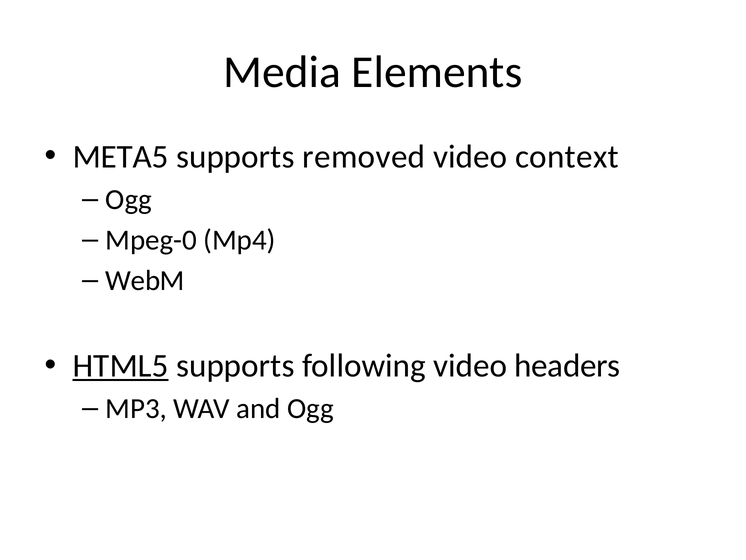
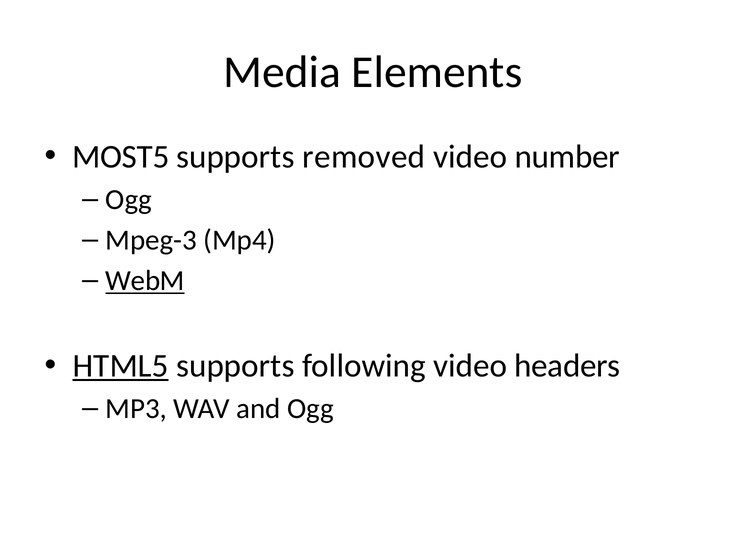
META5: META5 -> MOST5
context: context -> number
Mpeg-0: Mpeg-0 -> Mpeg-3
WebM underline: none -> present
